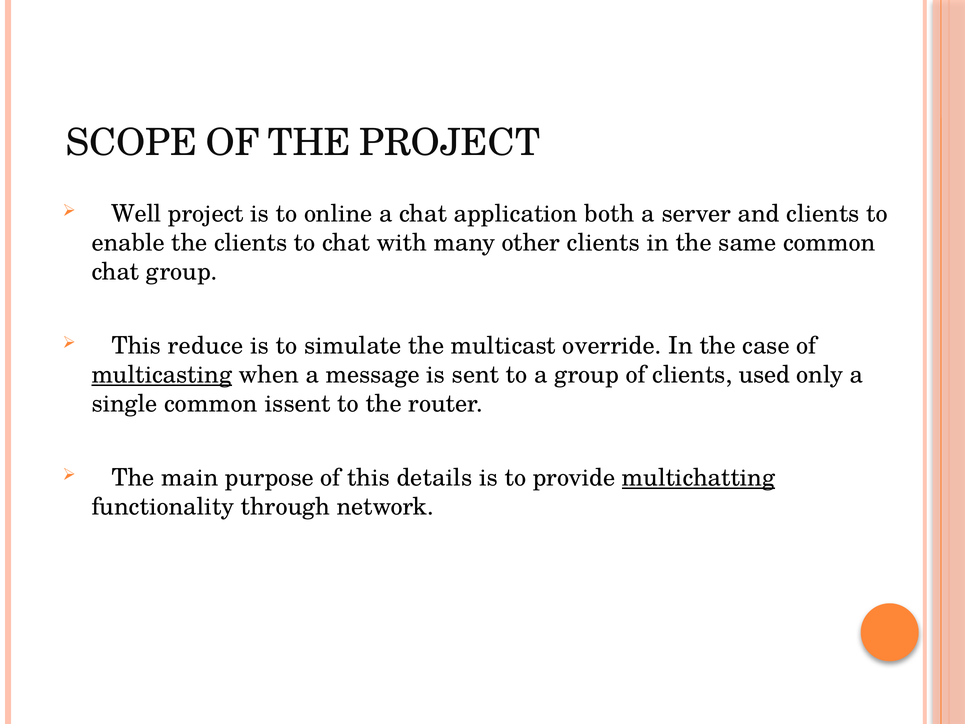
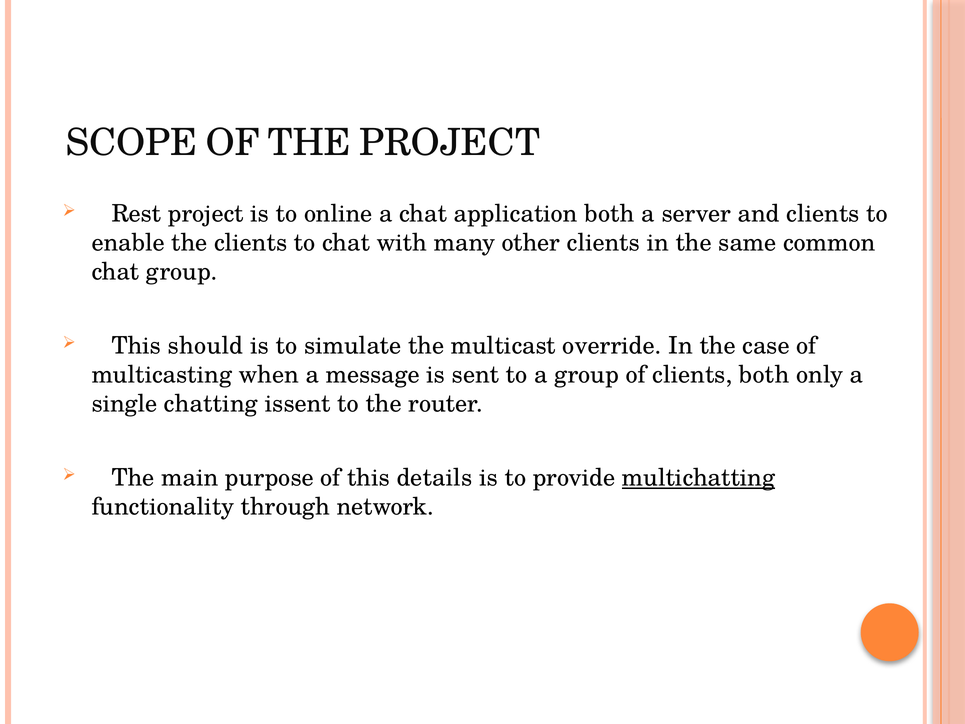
Well: Well -> Rest
reduce: reduce -> should
multicasting underline: present -> none
clients used: used -> both
single common: common -> chatting
